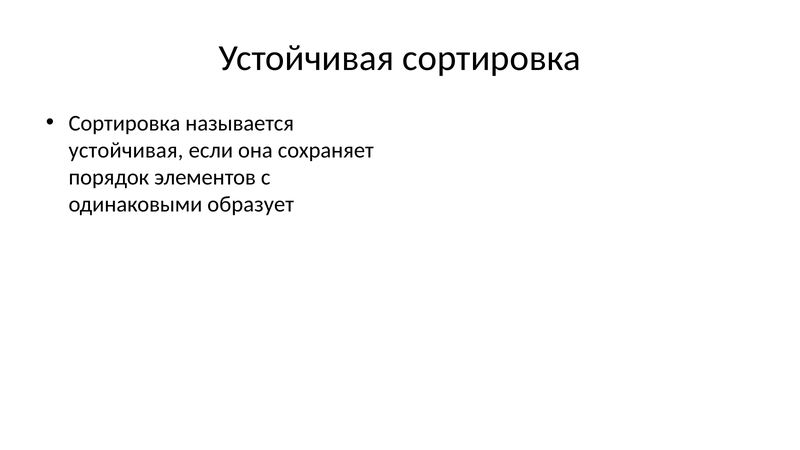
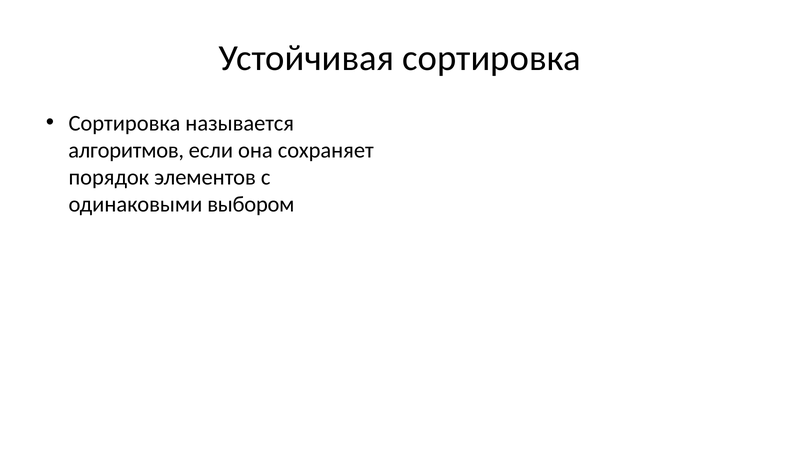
устойчивая at (126, 150): устойчивая -> алгоритмов
образует: образует -> выбором
